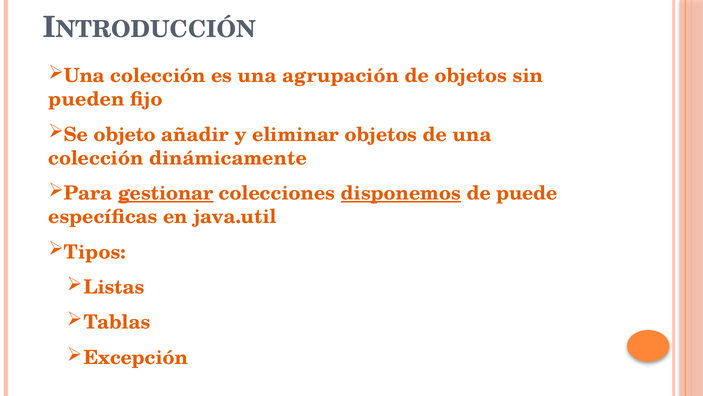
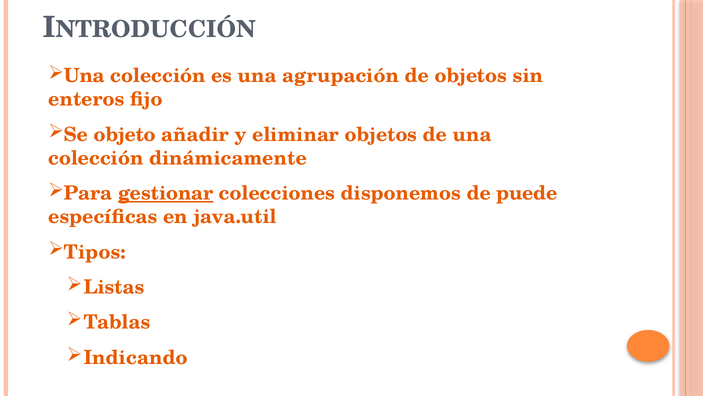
pueden: pueden -> enteros
disponemos underline: present -> none
Excepción: Excepción -> Indicando
